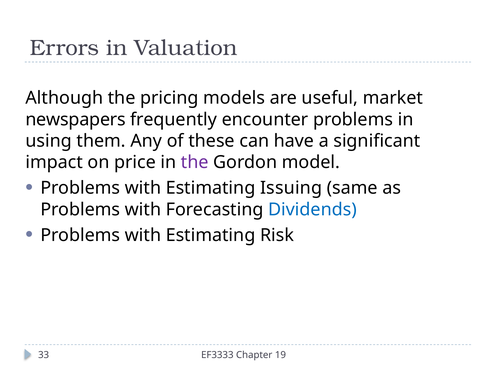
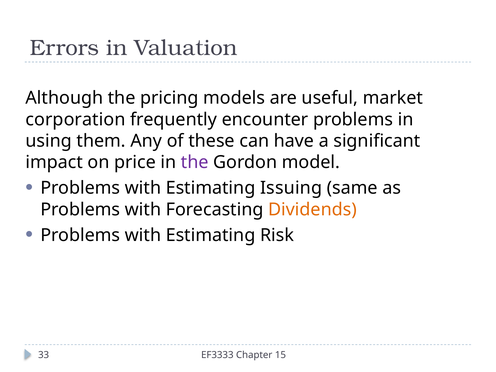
newspapers: newspapers -> corporation
Dividends colour: blue -> orange
19: 19 -> 15
